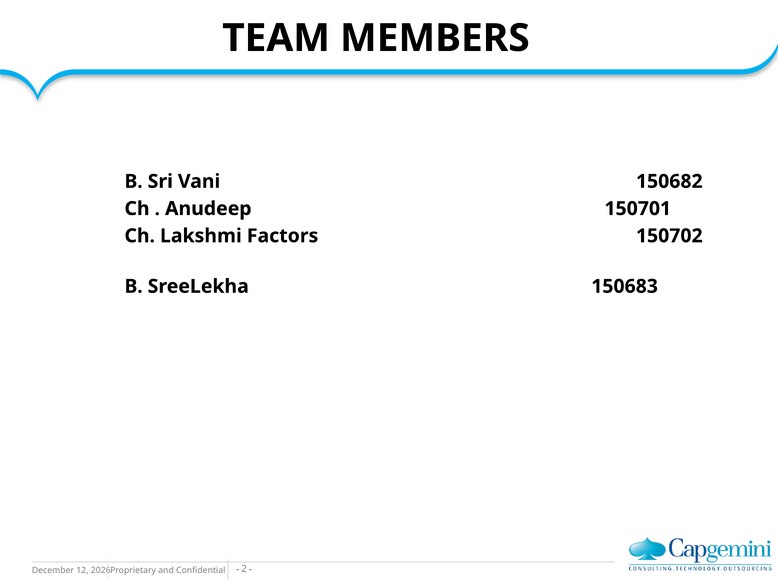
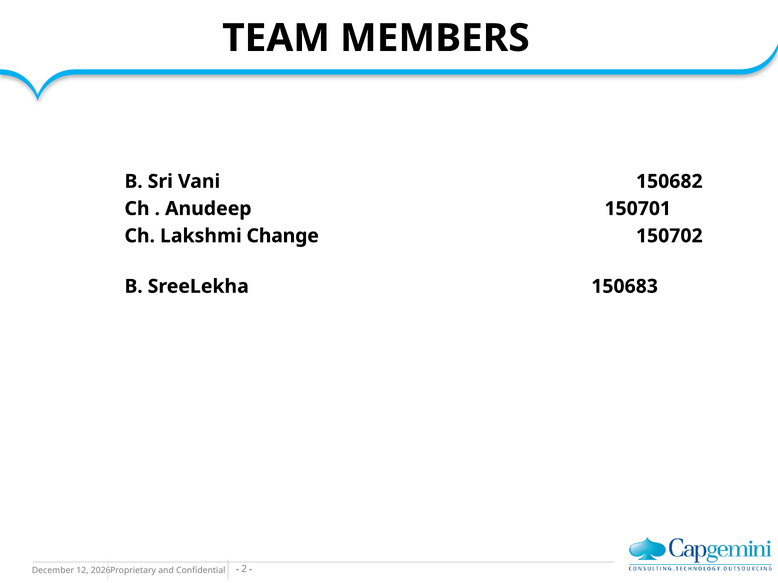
Factors: Factors -> Change
